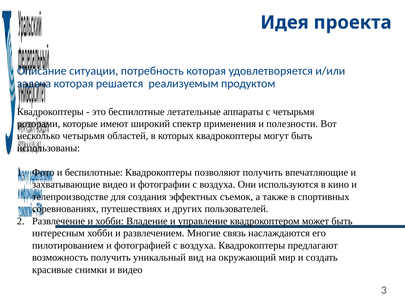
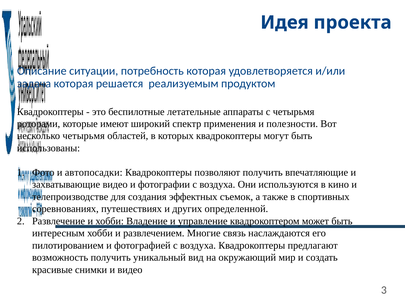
и беспилотные: беспилотные -> автопосадки
пользователей: пользователей -> определенной
